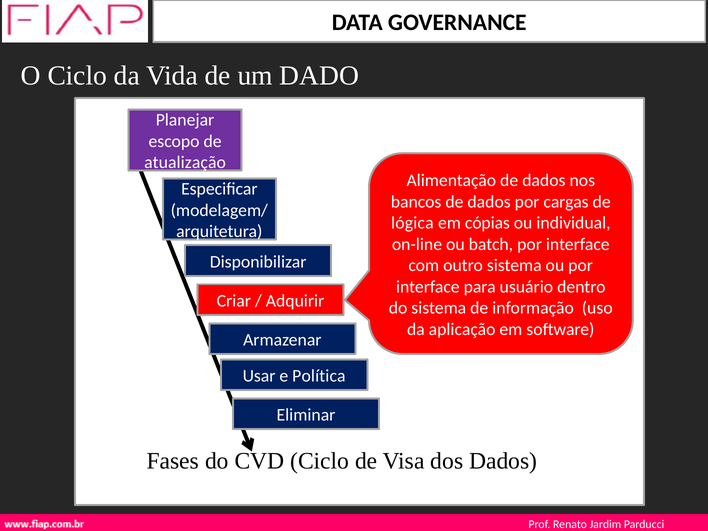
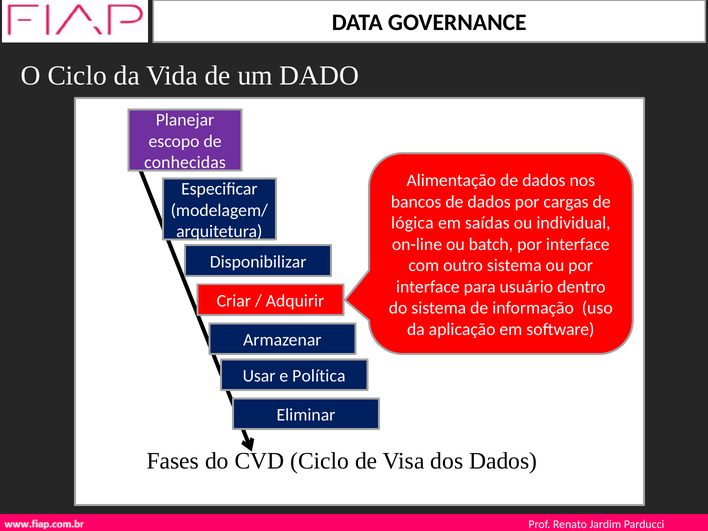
atualização: atualização -> conhecidas
cópias: cópias -> saídas
